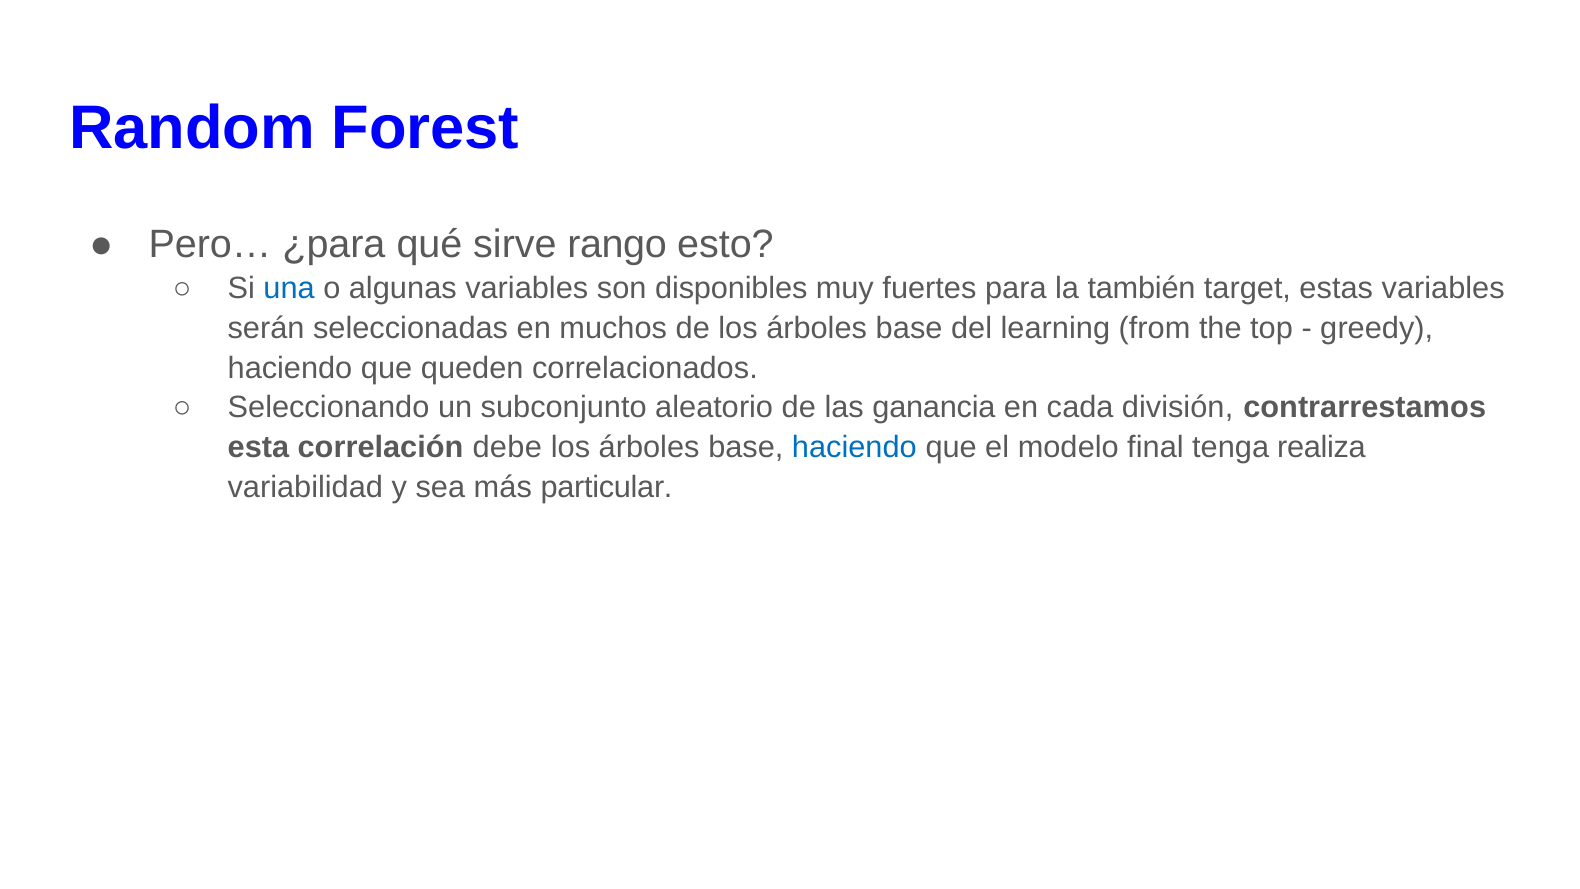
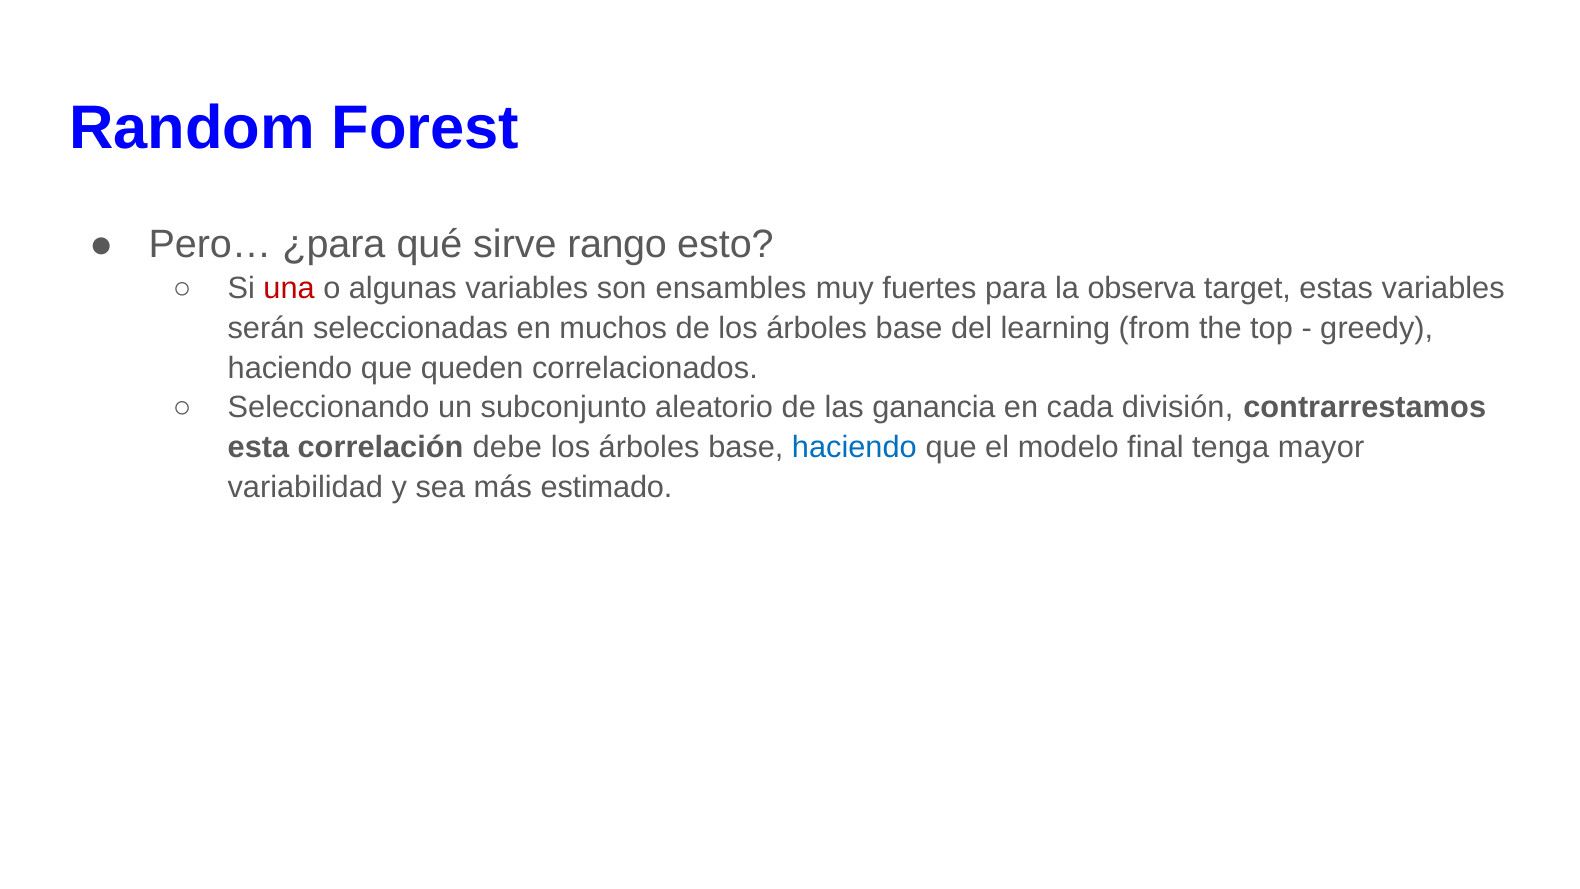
una colour: blue -> red
disponibles: disponibles -> ensambles
también: también -> observa
realiza: realiza -> mayor
particular: particular -> estimado
